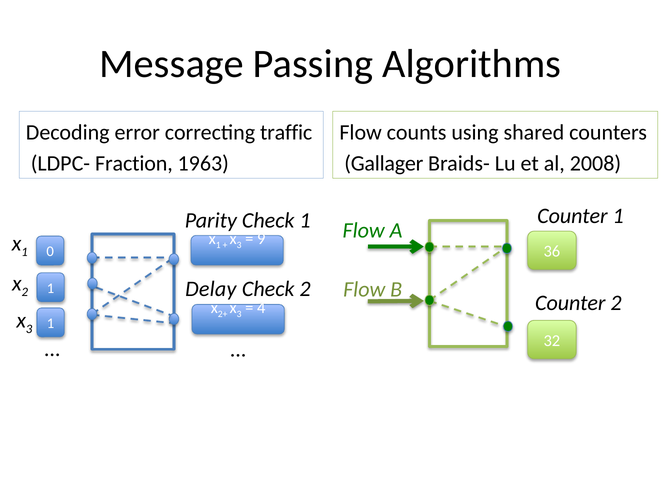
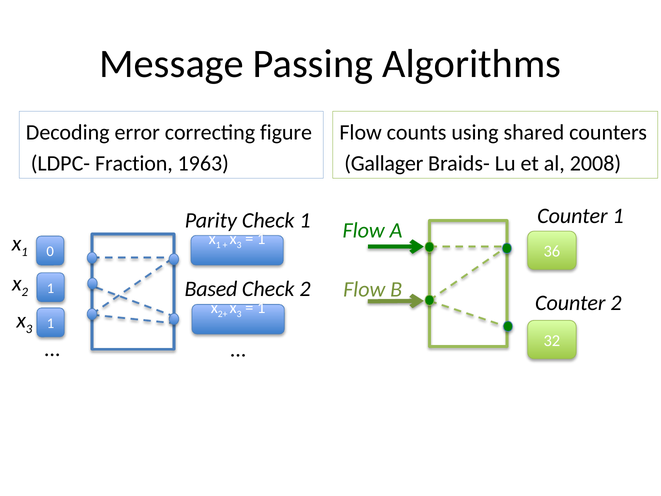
traffic: traffic -> figure
9 at (261, 239): 9 -> 1
Delay: Delay -> Based
4 at (261, 308): 4 -> 1
